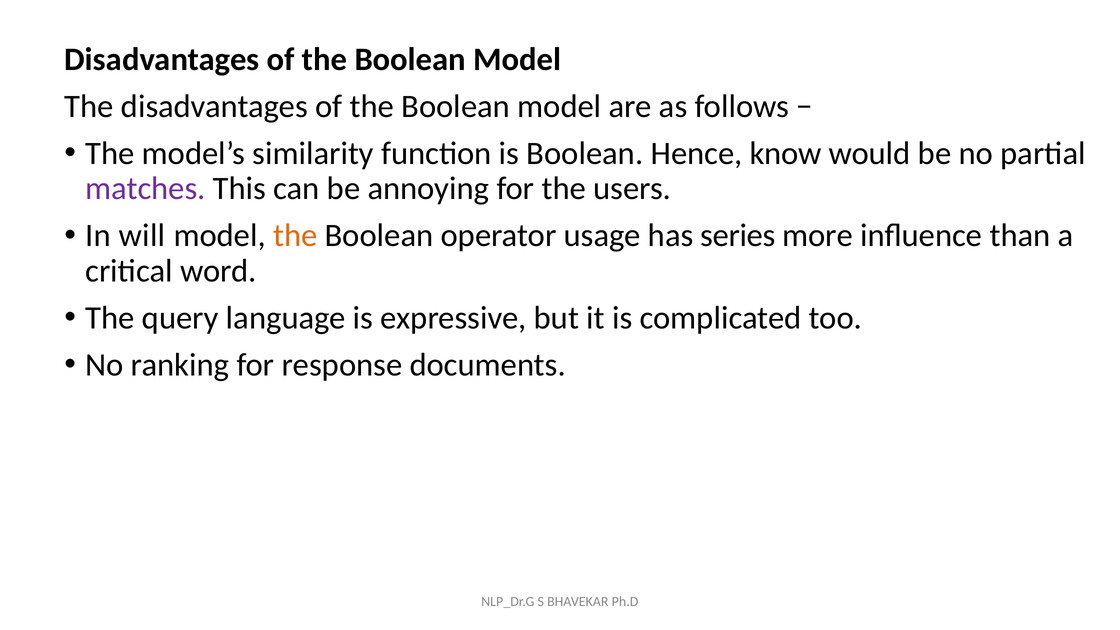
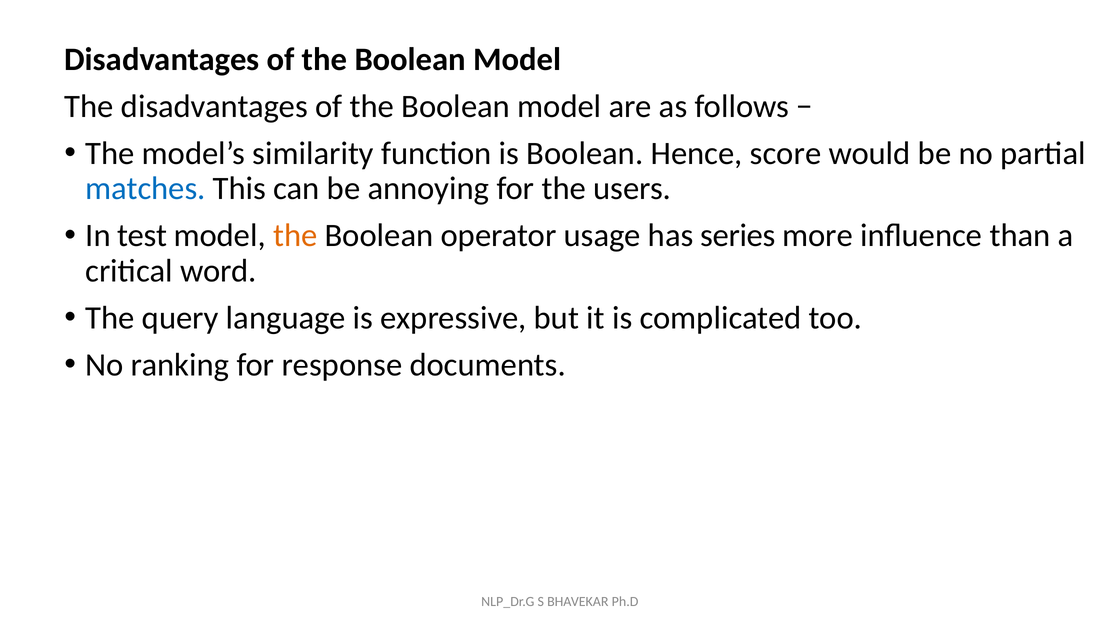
know: know -> score
matches colour: purple -> blue
will: will -> test
